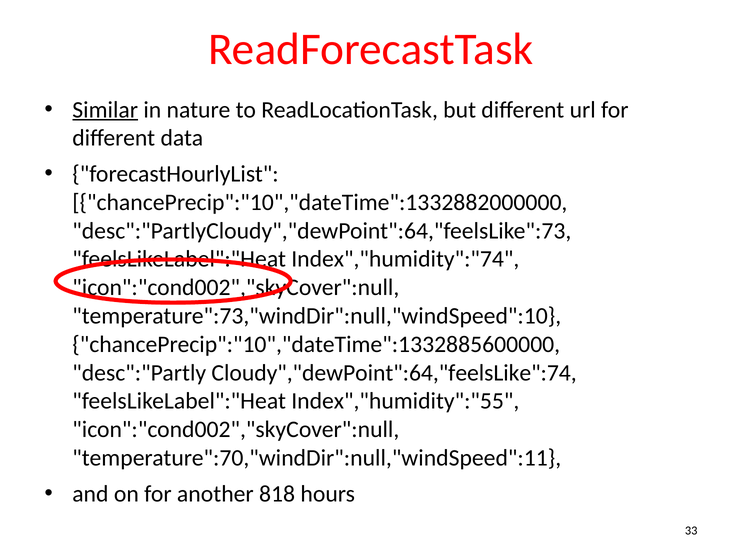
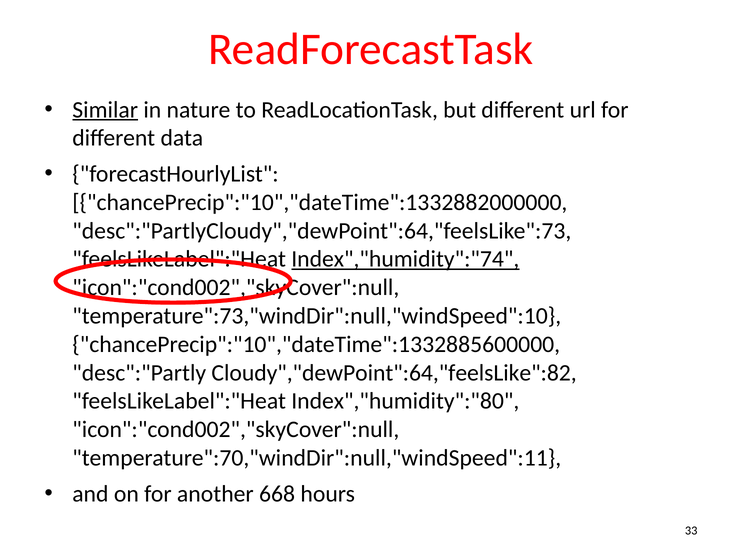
Index","humidity":"74 underline: none -> present
Cloudy","dewPoint":64,"feelsLike":74: Cloudy","dewPoint":64,"feelsLike":74 -> Cloudy","dewPoint":64,"feelsLike":82
Index","humidity":"55: Index","humidity":"55 -> Index","humidity":"80
818: 818 -> 668
